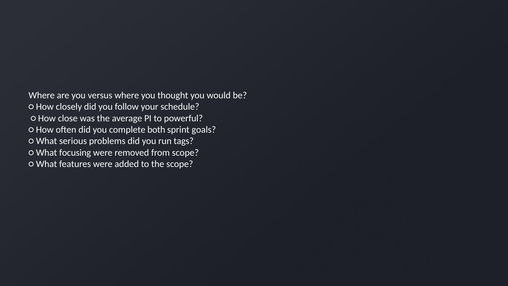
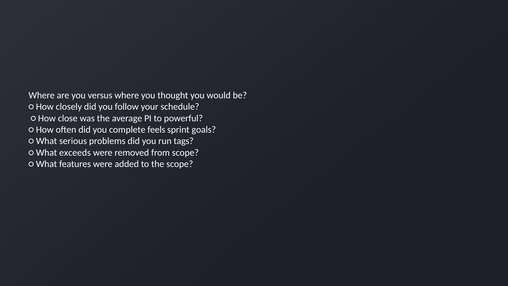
both: both -> feels
focusing: focusing -> exceeds
